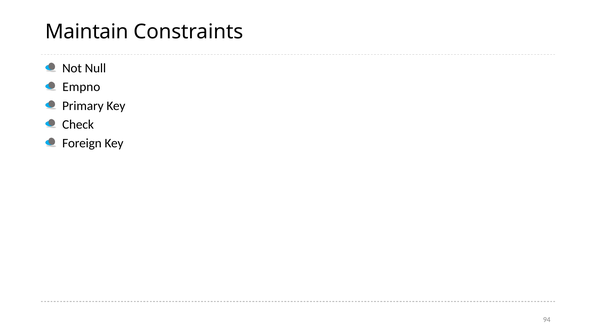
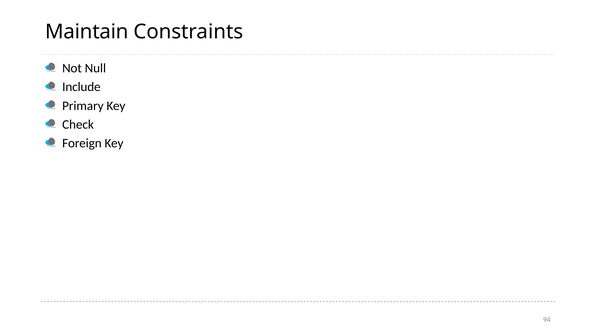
Empno: Empno -> Include
